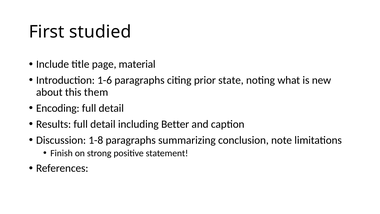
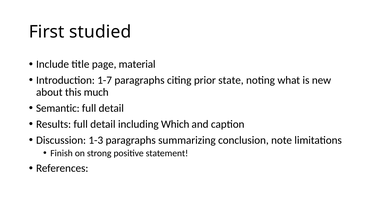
1-6: 1-6 -> 1-7
them: them -> much
Encoding: Encoding -> Semantic
Better: Better -> Which
1-8: 1-8 -> 1-3
